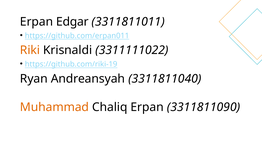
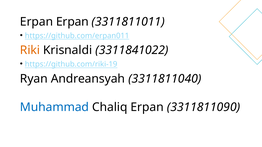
Erpan Edgar: Edgar -> Erpan
3311111022: 3311111022 -> 3311841022
Muhammad colour: orange -> blue
